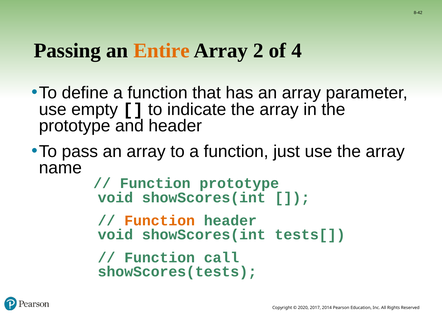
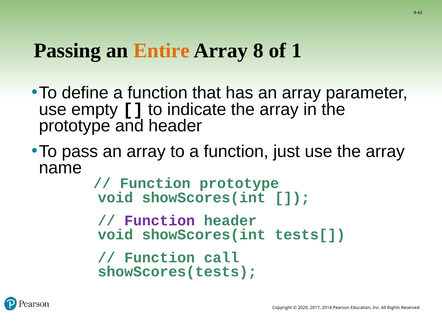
2: 2 -> 8
4: 4 -> 1
Function at (160, 221) colour: orange -> purple
